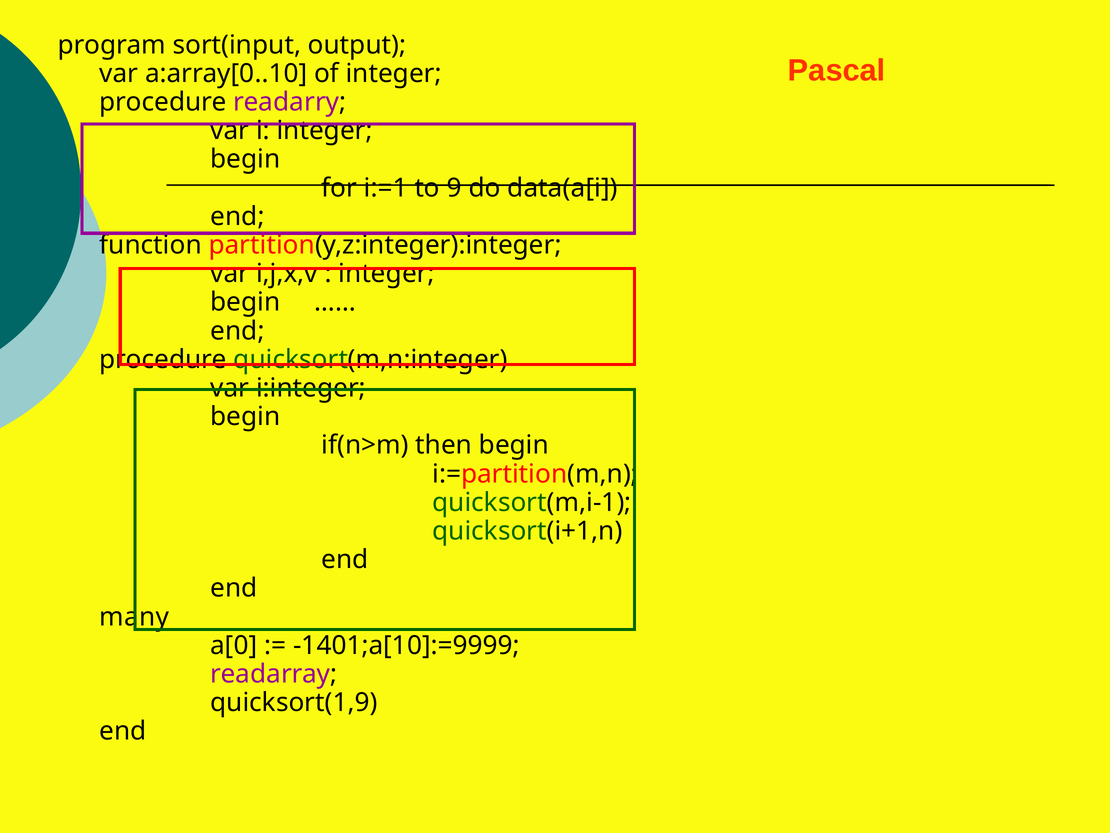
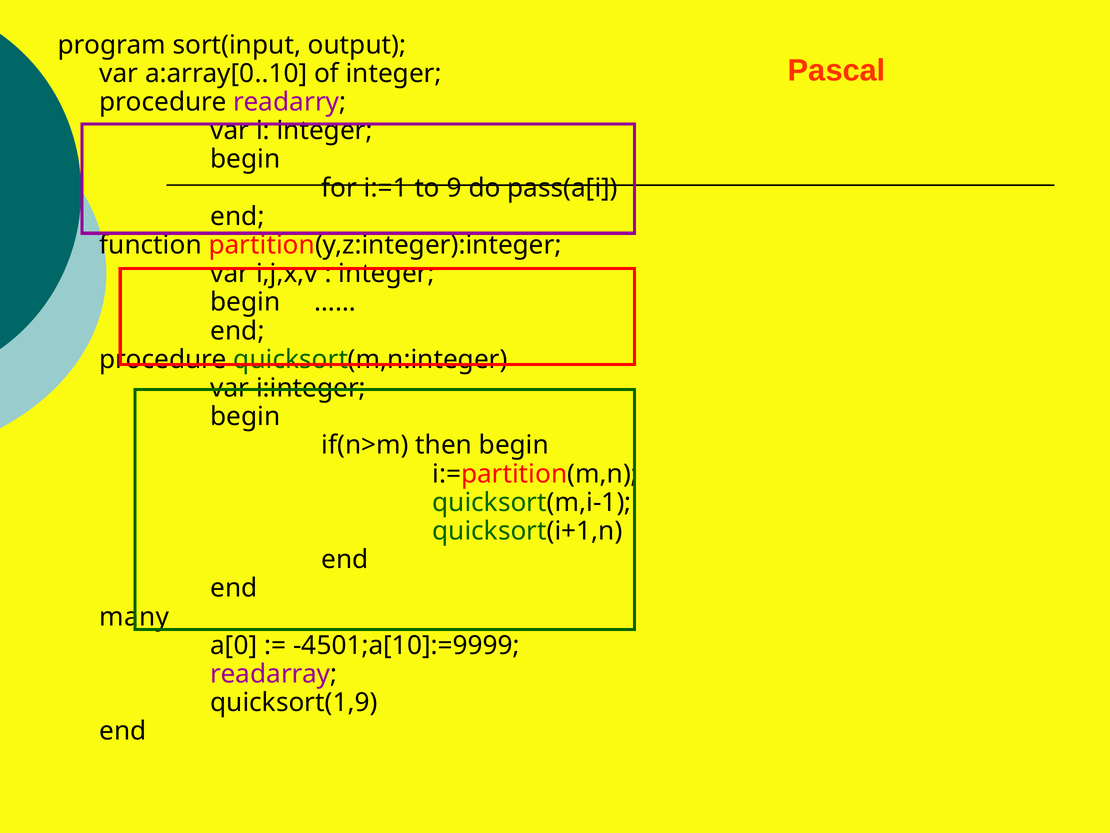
data(a[i: data(a[i -> pass(a[i
-1401;a[10]:=9999: -1401;a[10]:=9999 -> -4501;a[10]:=9999
